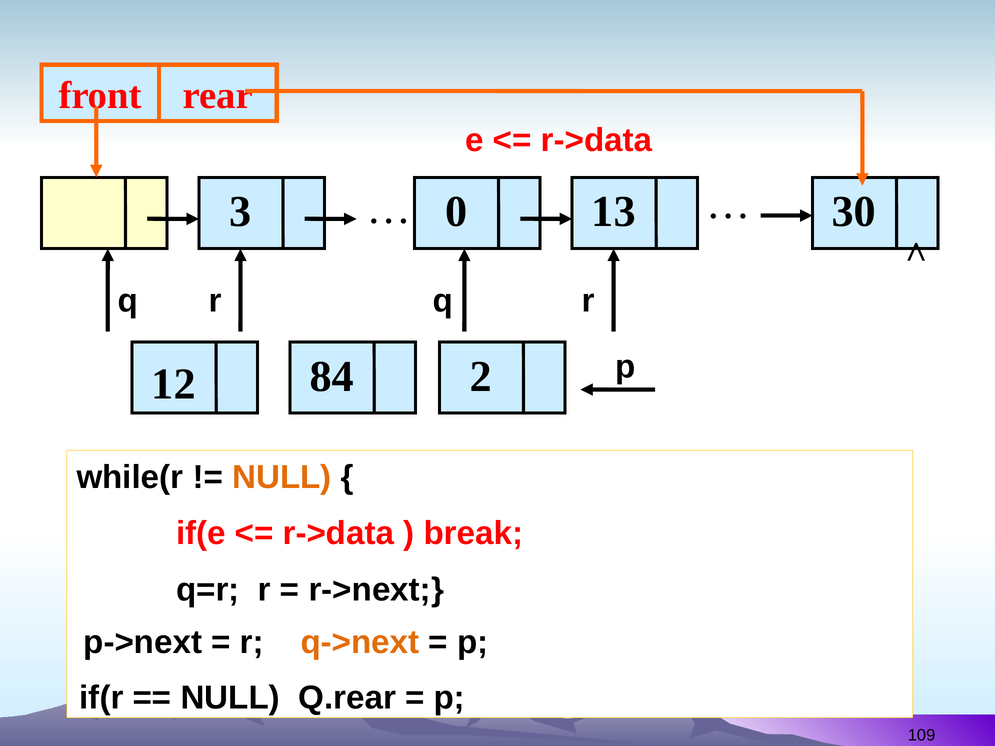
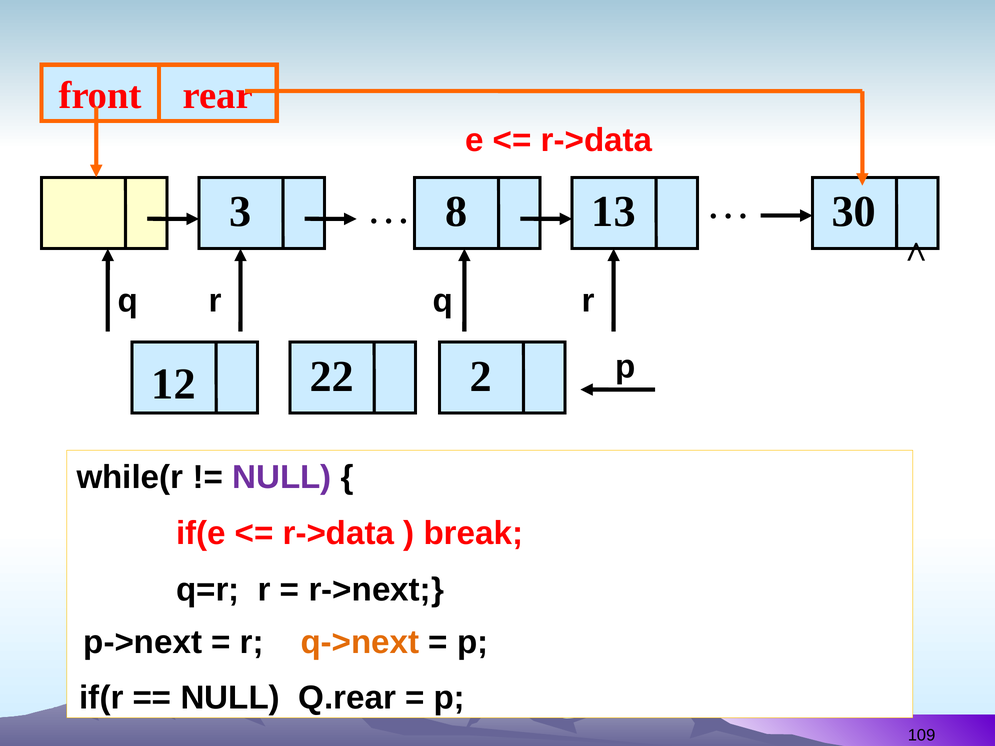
0: 0 -> 8
84: 84 -> 22
NULL at (282, 477) colour: orange -> purple
